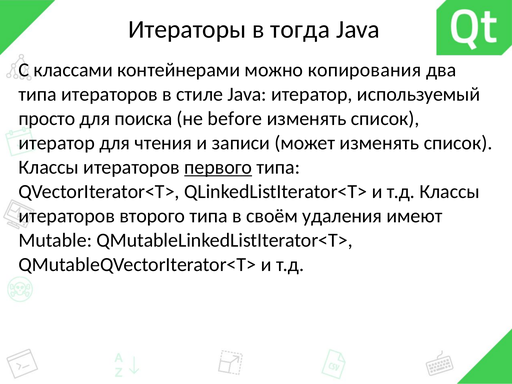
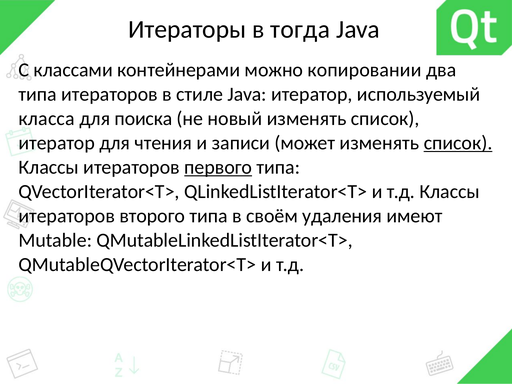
копирования: копирования -> копировании
просто: просто -> класса
before: before -> новый
список at (458, 143) underline: none -> present
